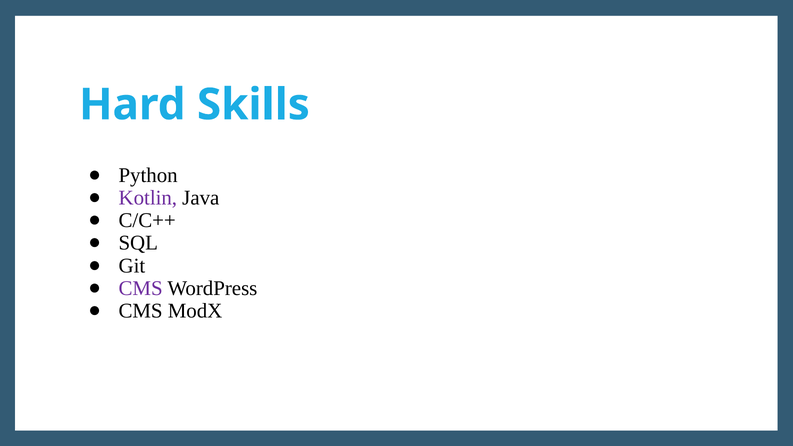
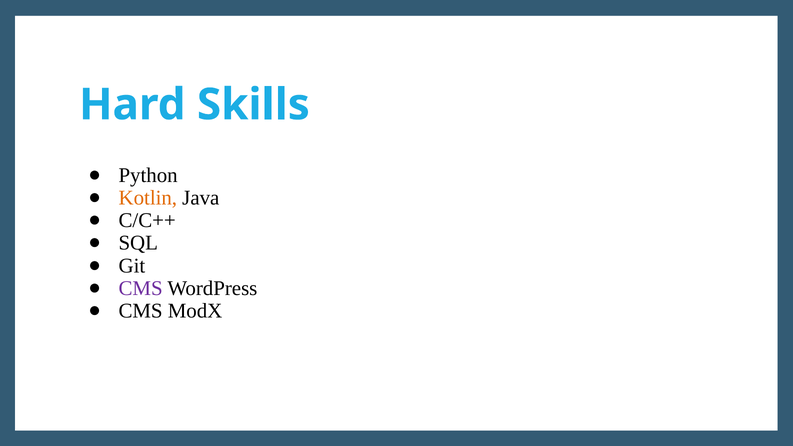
Kotlin colour: purple -> orange
